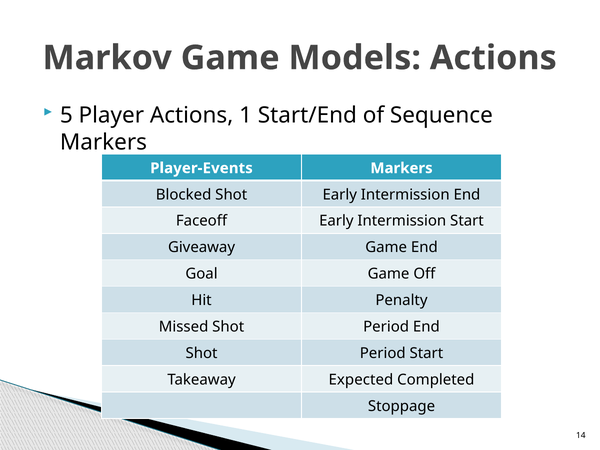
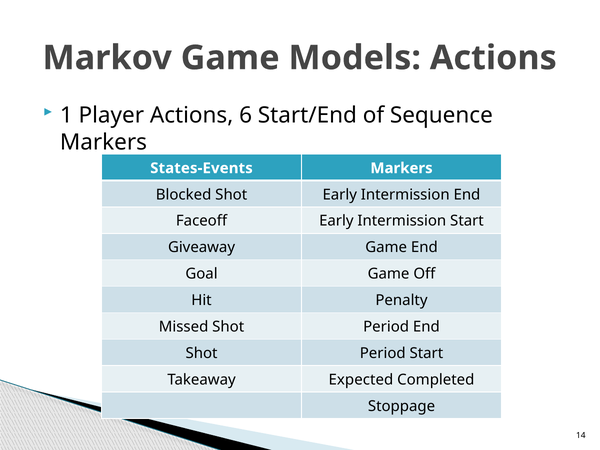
5: 5 -> 1
1: 1 -> 6
Player-Events: Player-Events -> States-Events
